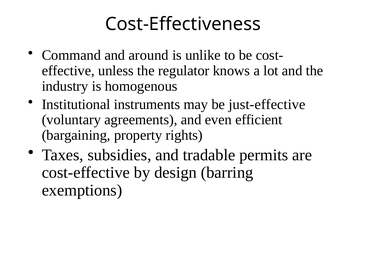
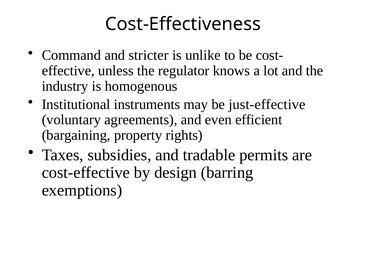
around: around -> stricter
